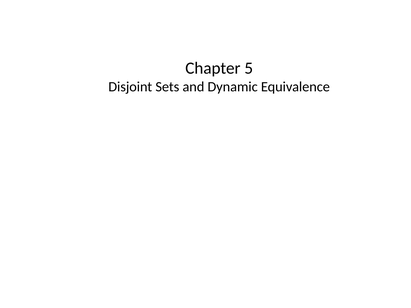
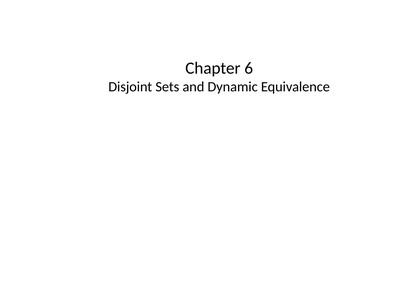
5: 5 -> 6
